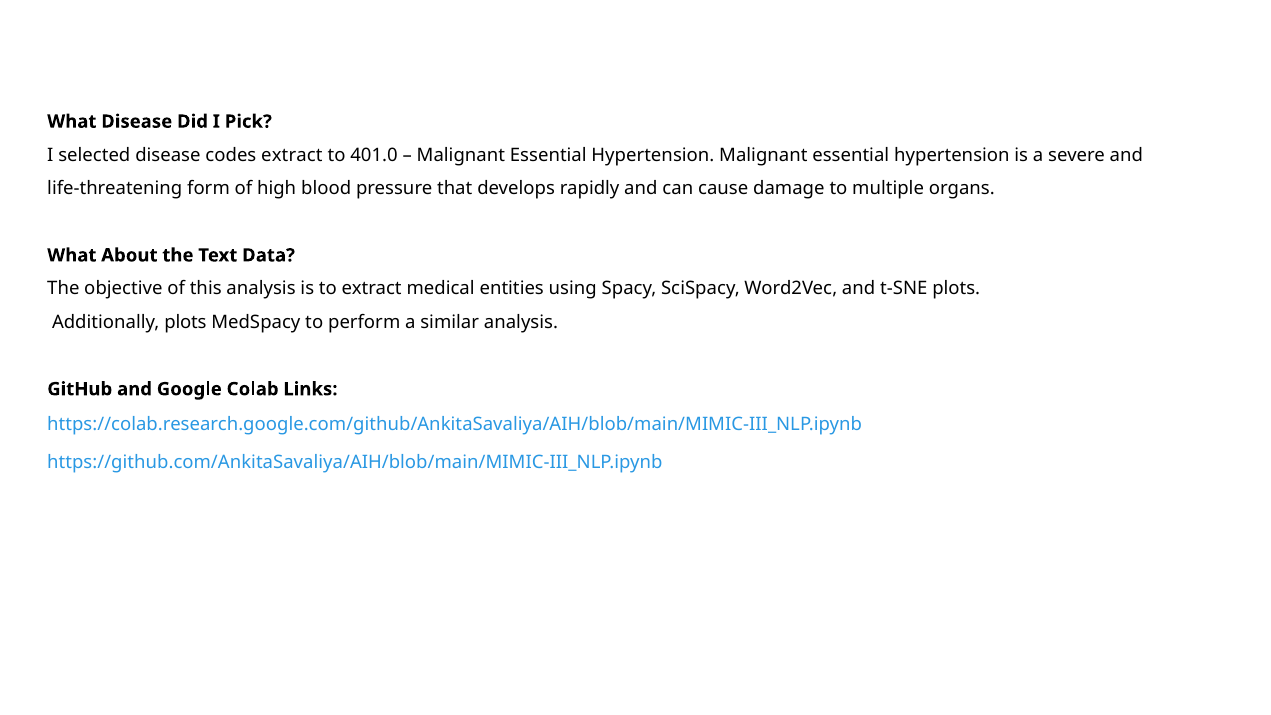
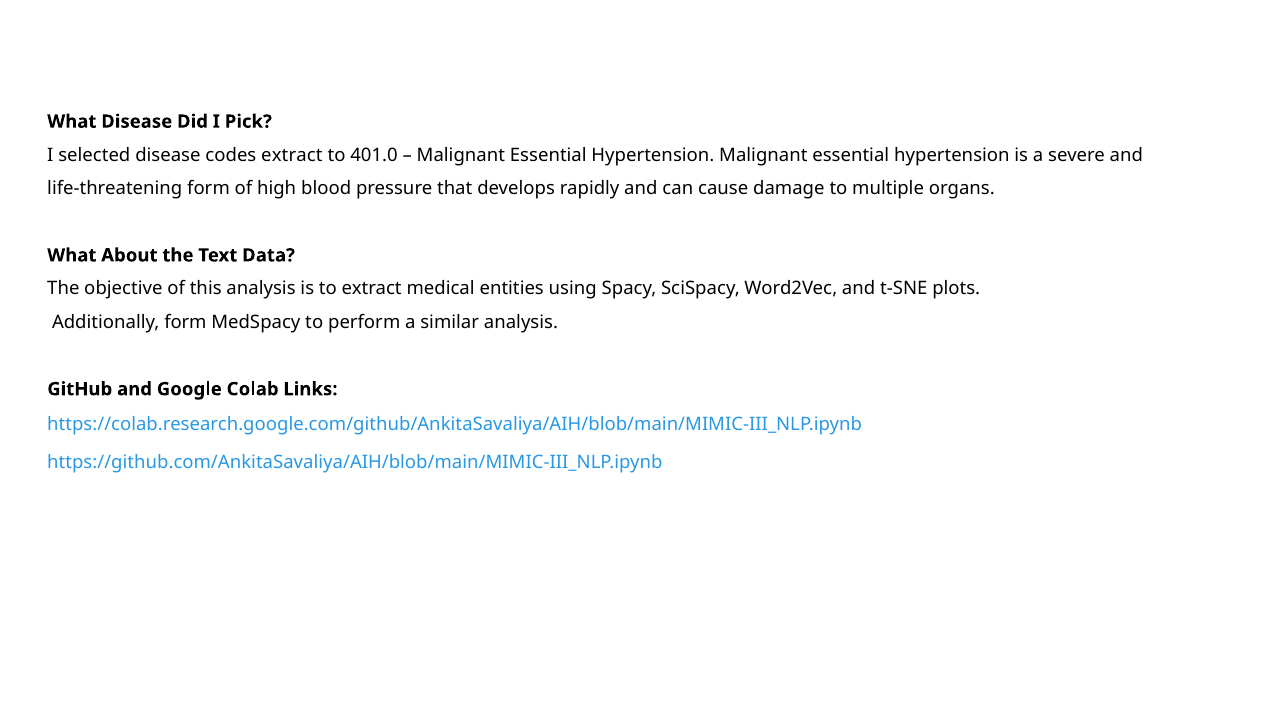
Additionally plots: plots -> form
